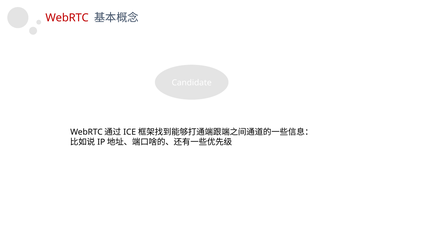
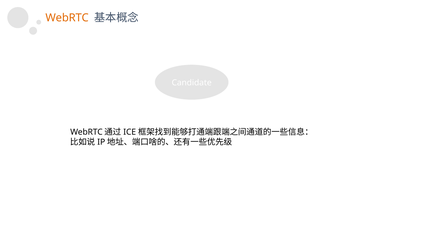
WebRTC colour: red -> orange
